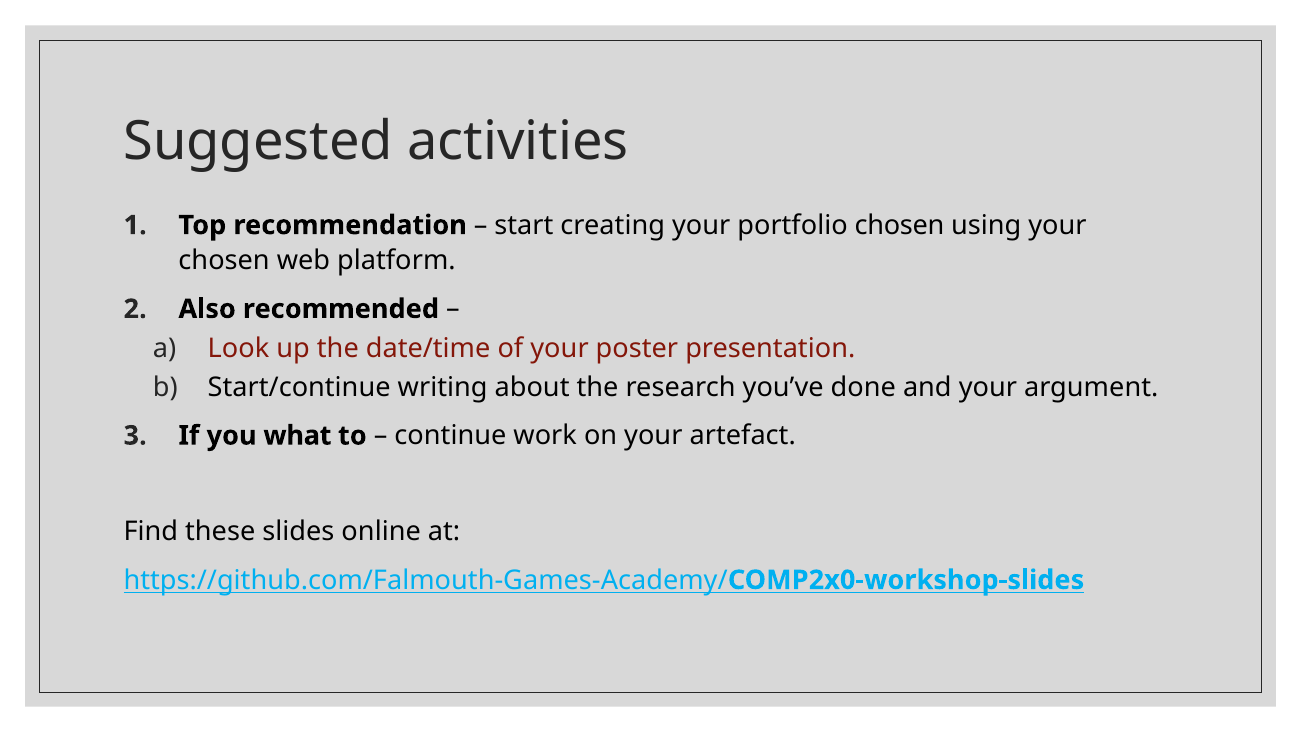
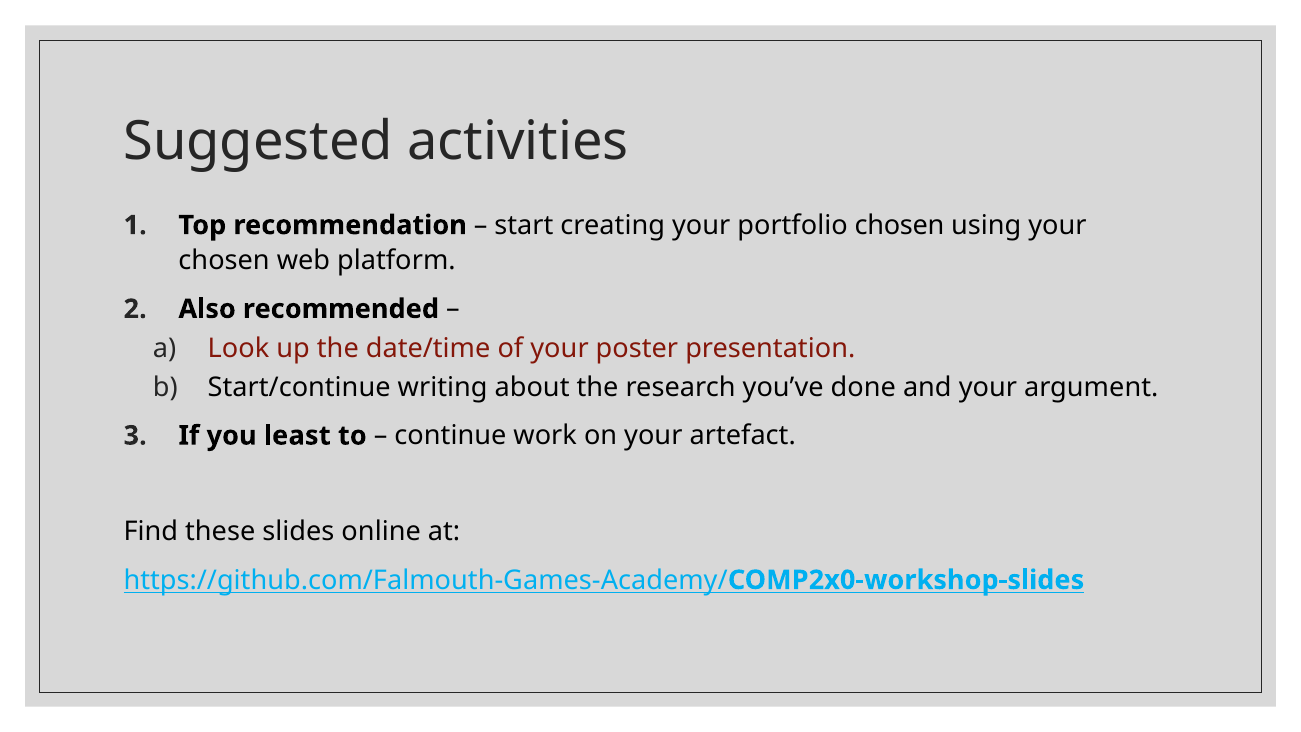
what: what -> least
